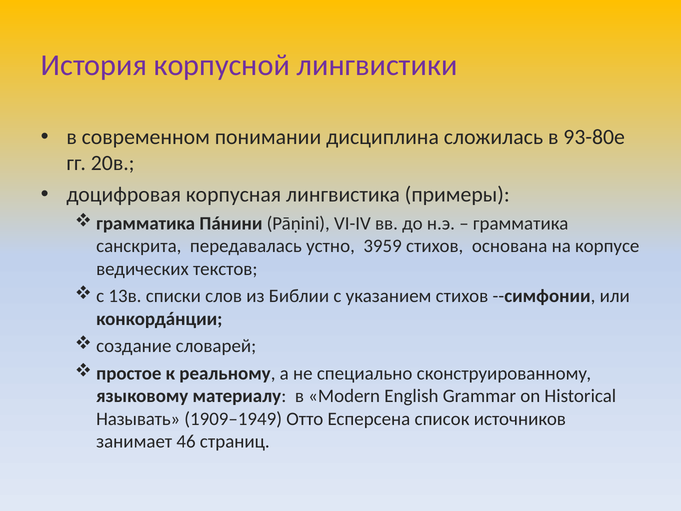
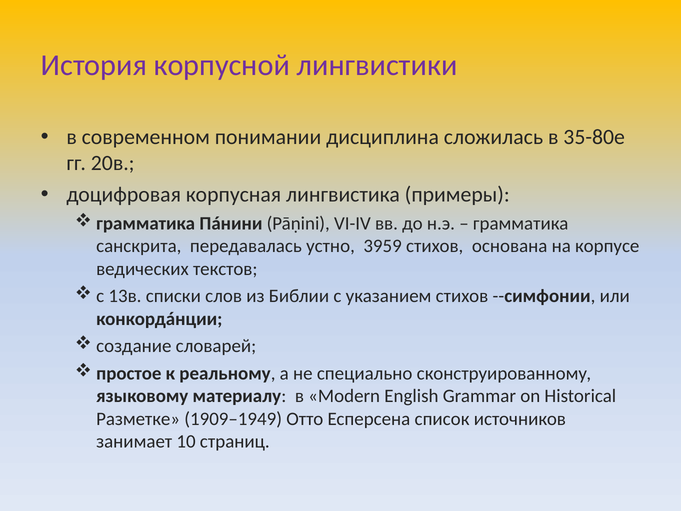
93-80е: 93-80е -> 35-80е
Называть: Называть -> Разметке
46: 46 -> 10
